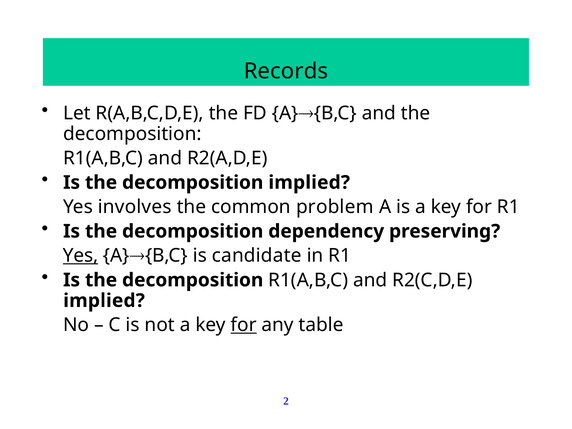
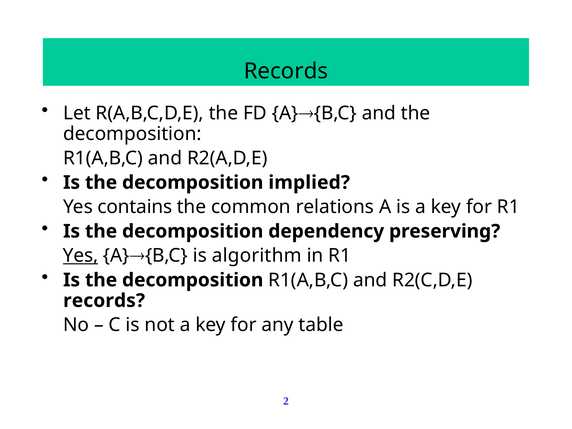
involves: involves -> contains
problem: problem -> relations
candidate: candidate -> algorithm
implied at (104, 301): implied -> records
for at (244, 325) underline: present -> none
